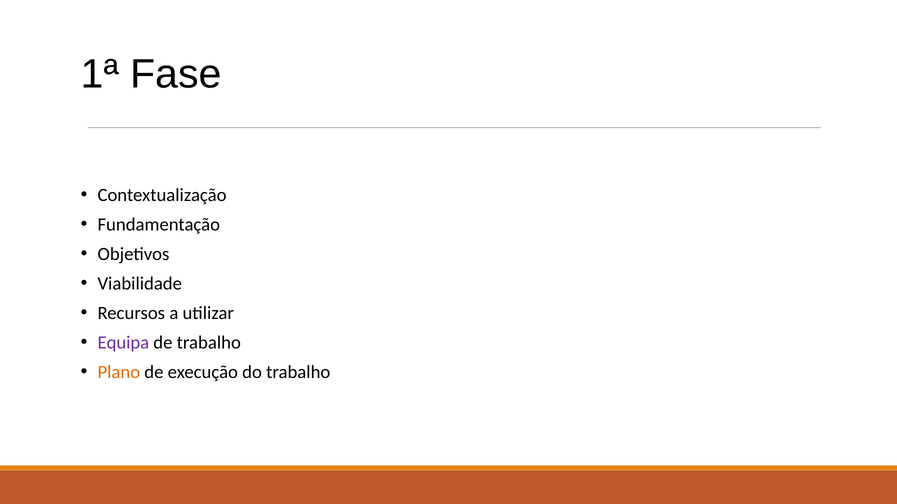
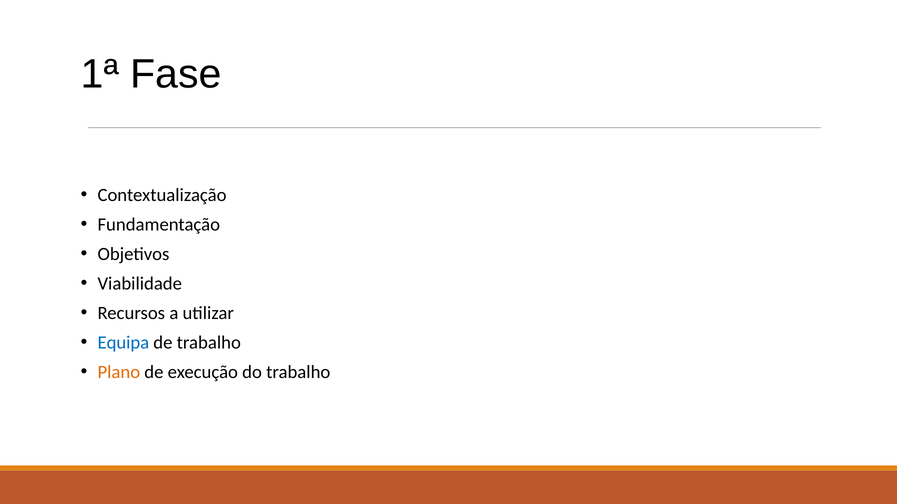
Equipa colour: purple -> blue
